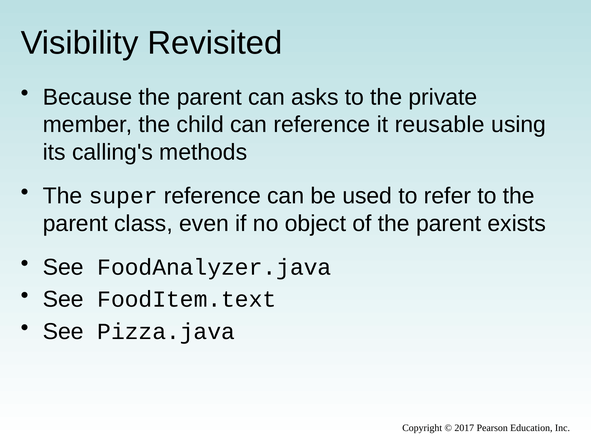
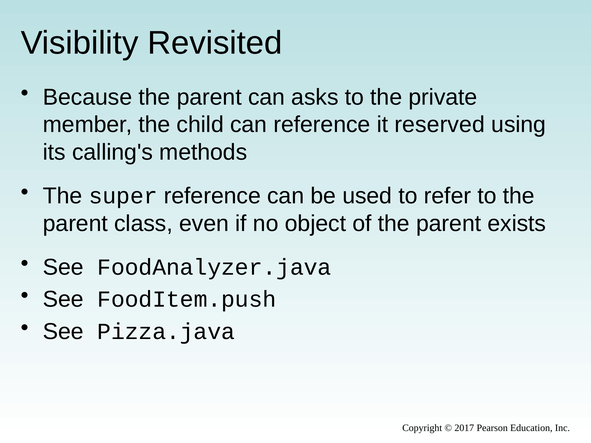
reusable: reusable -> reserved
FoodItem.text: FoodItem.text -> FoodItem.push
